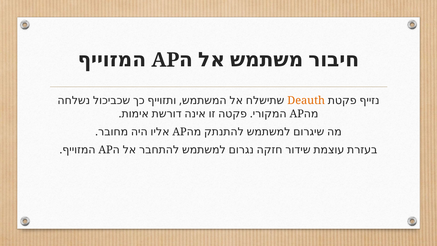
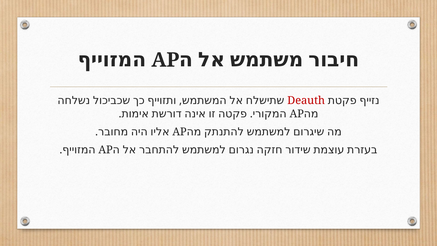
Deauth colour: orange -> red
